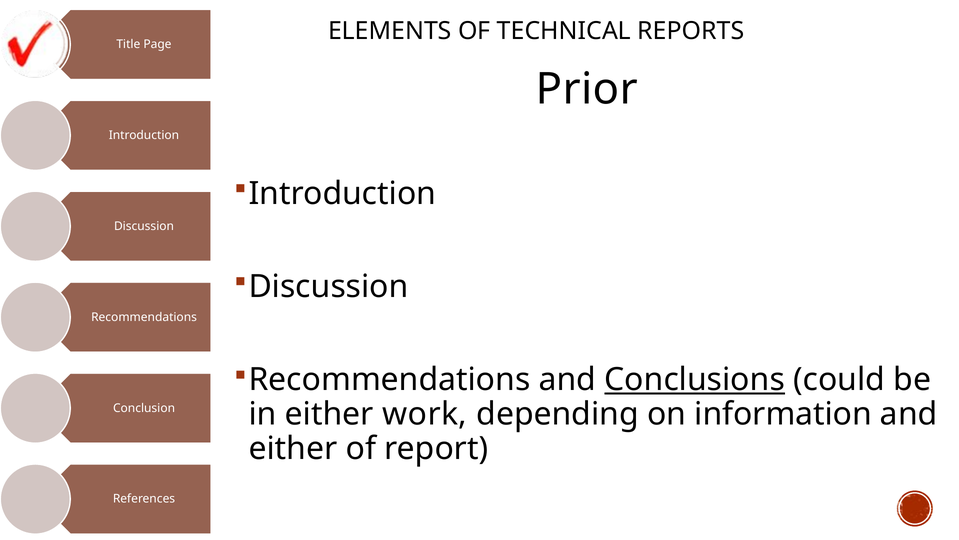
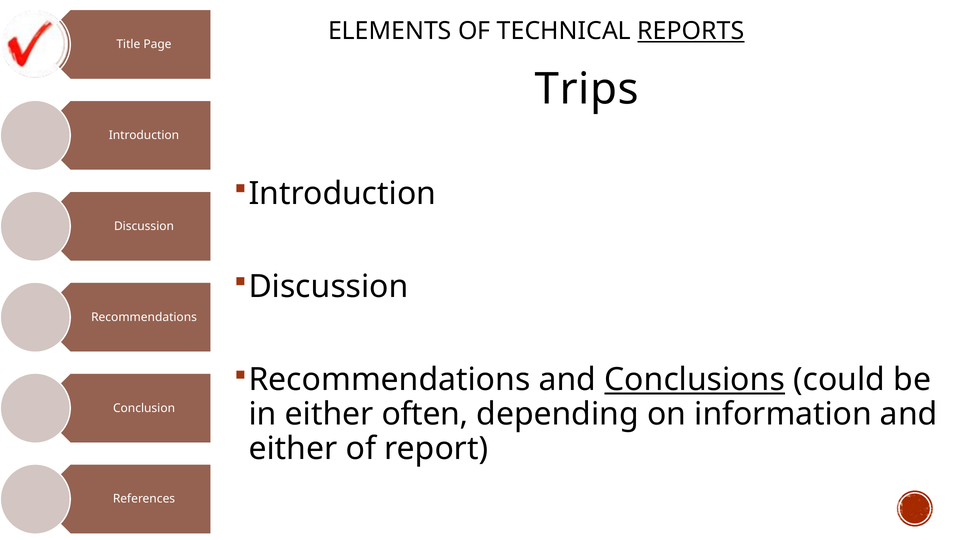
REPORTS underline: none -> present
Prior: Prior -> Trips
work: work -> often
